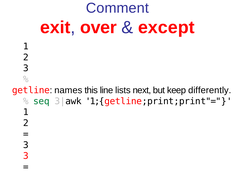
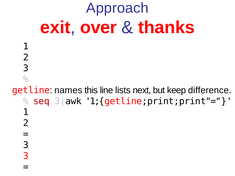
Comment: Comment -> Approach
except: except -> thanks
differently: differently -> difference
seq colour: green -> red
